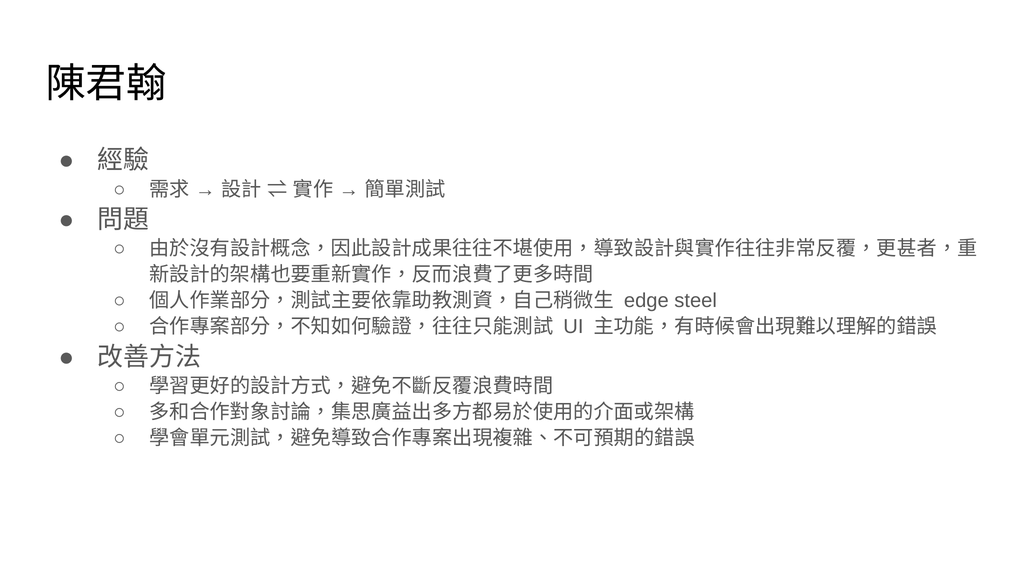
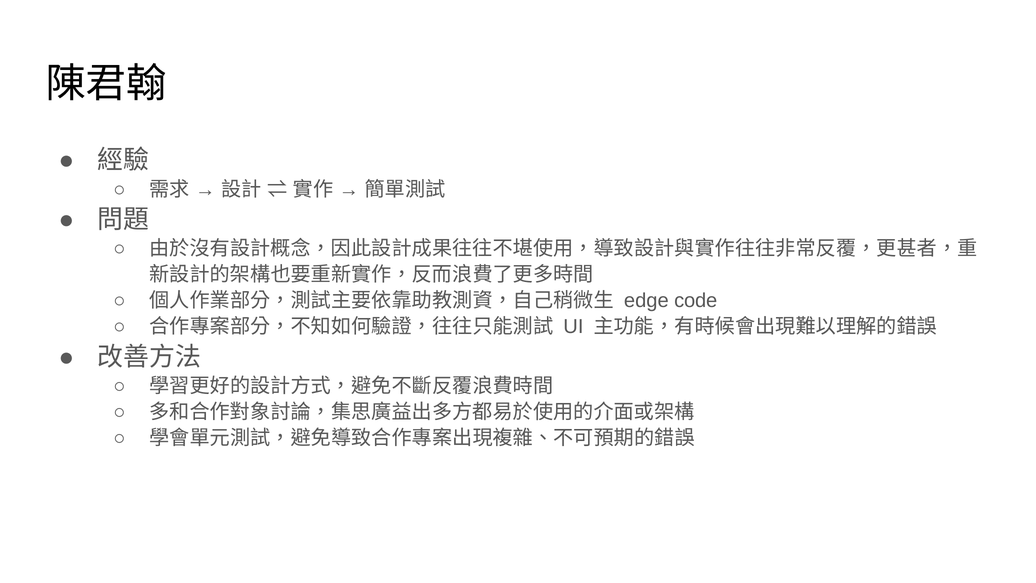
steel: steel -> code
